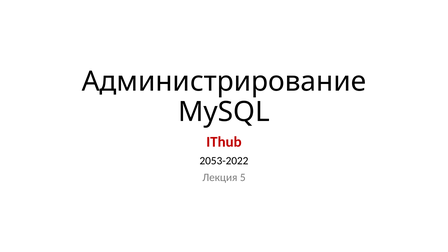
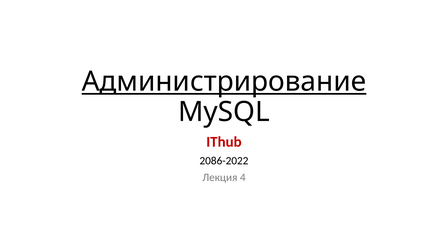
Администрирование underline: none -> present
2053-2022: 2053-2022 -> 2086-2022
5: 5 -> 4
